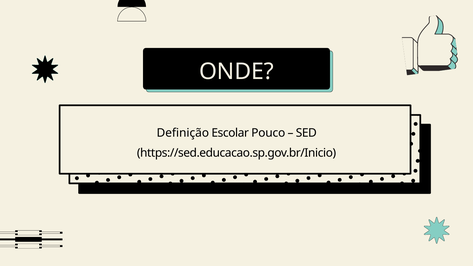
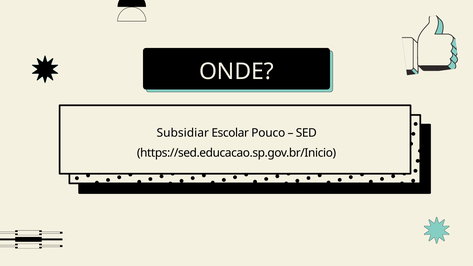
Definição: Definição -> Subsidiar
